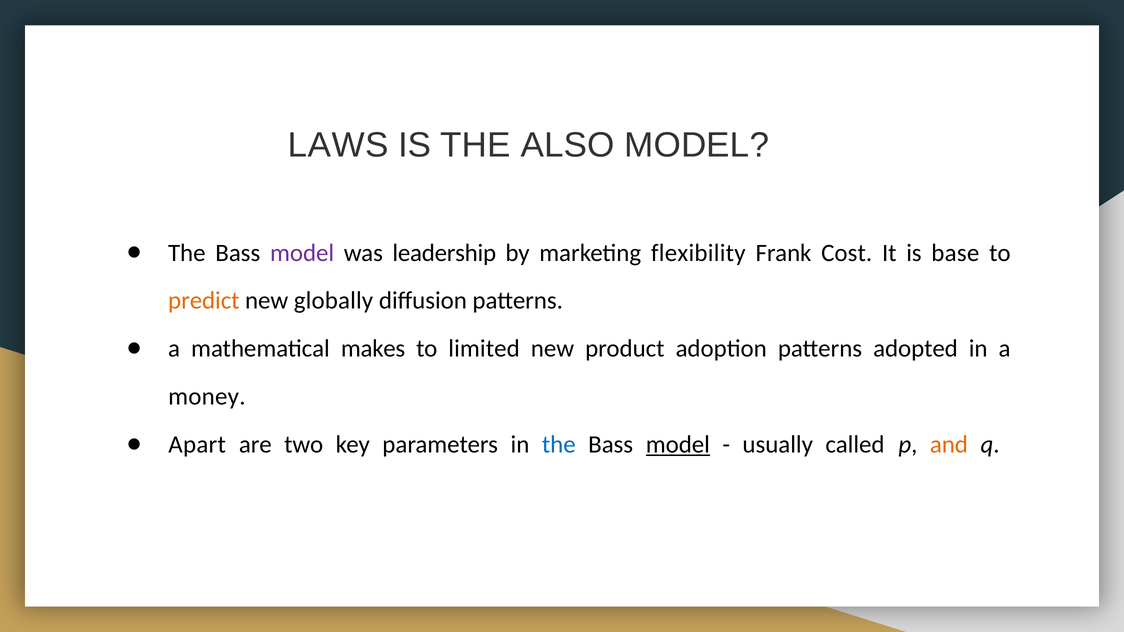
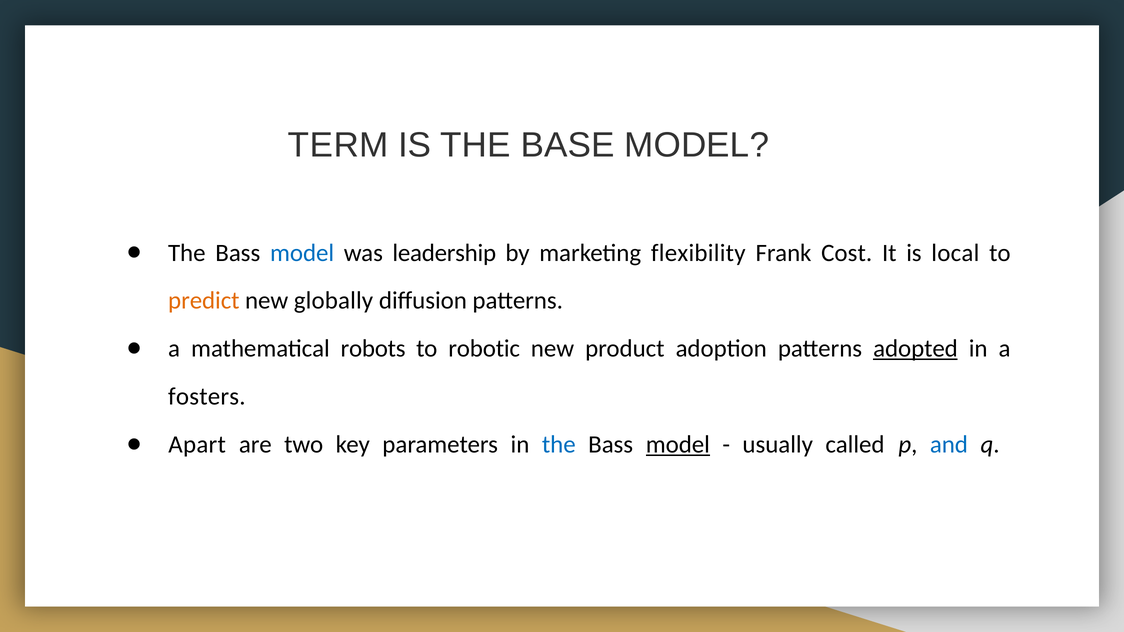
LAWS: LAWS -> TERM
ALSO: ALSO -> BASE
model at (302, 253) colour: purple -> blue
base: base -> local
makes: makes -> robots
limited: limited -> robotic
adopted underline: none -> present
money: money -> fosters
and colour: orange -> blue
